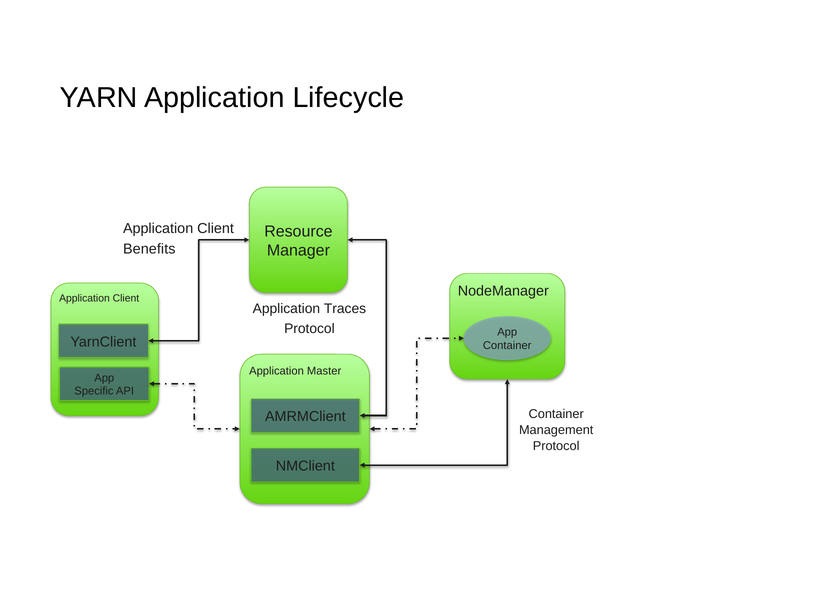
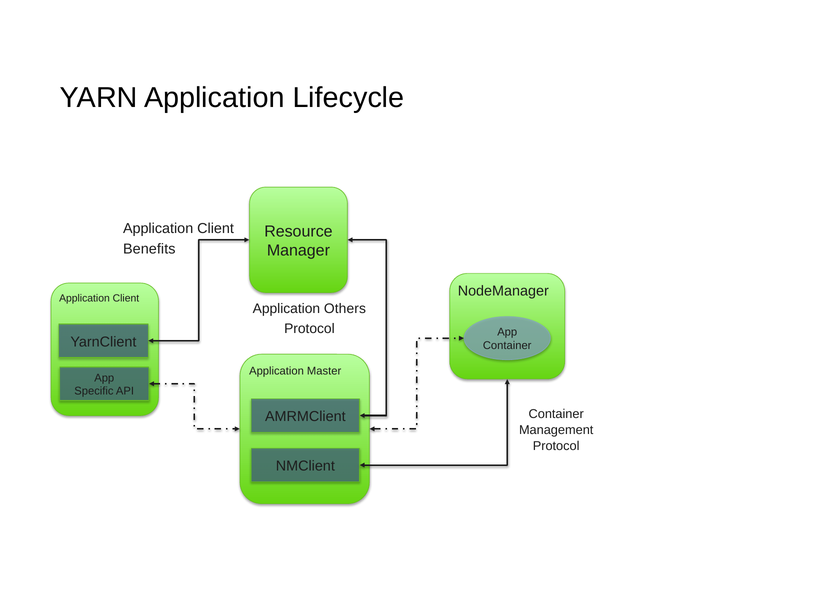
Traces: Traces -> Others
